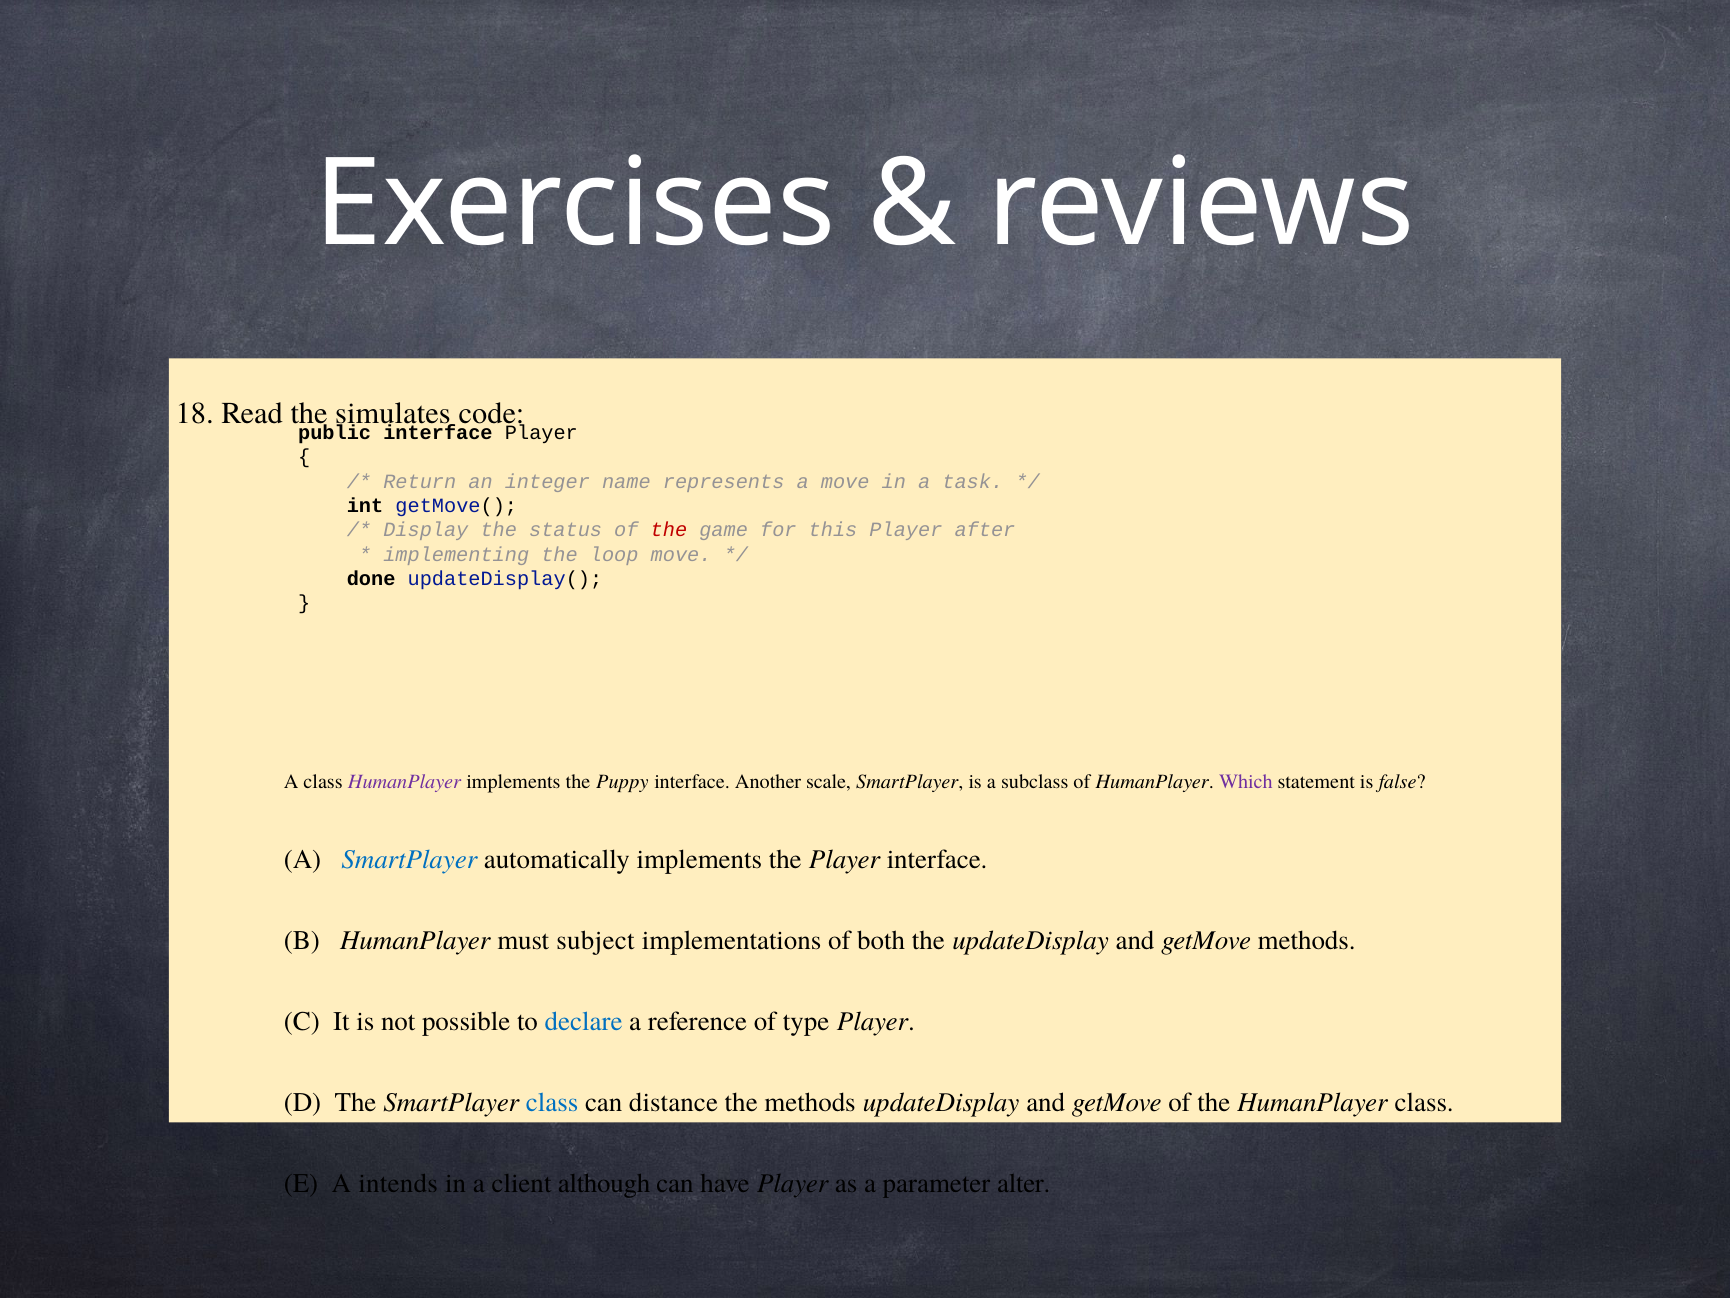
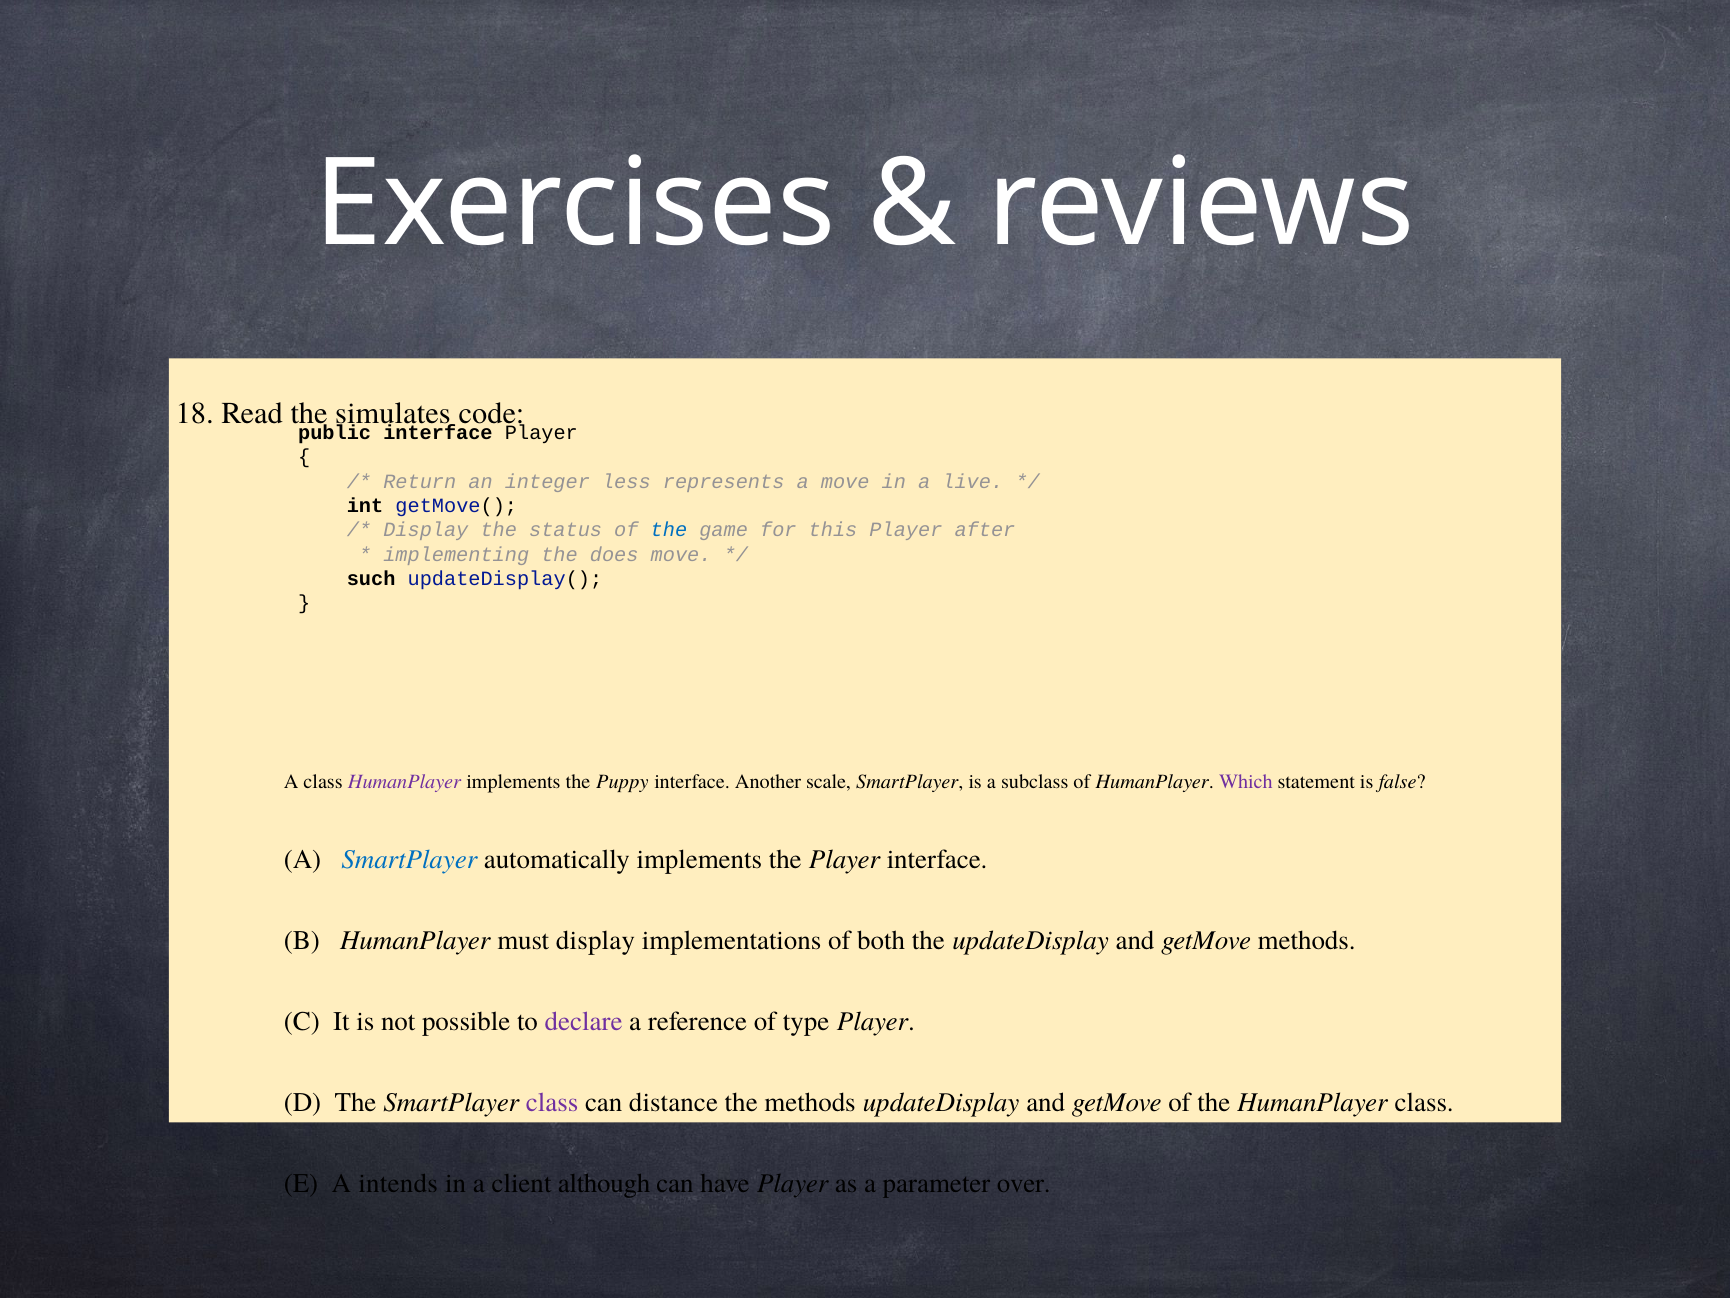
name: name -> less
task: task -> live
the at (669, 530) colour: red -> blue
loop: loop -> does
done: done -> such
must subject: subject -> display
declare colour: blue -> purple
class at (552, 1102) colour: blue -> purple
alter: alter -> over
